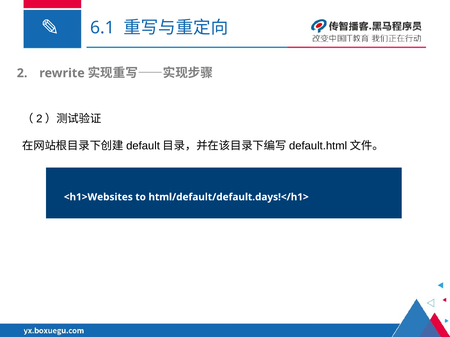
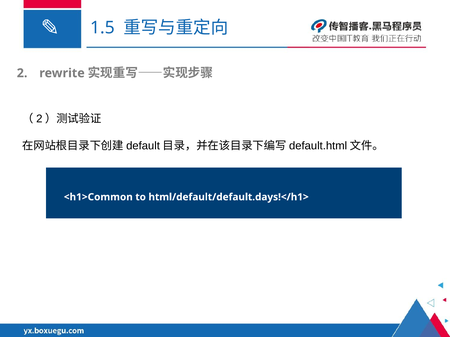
6.1: 6.1 -> 1.5
<h1>Websites: <h1>Websites -> <h1>Common
